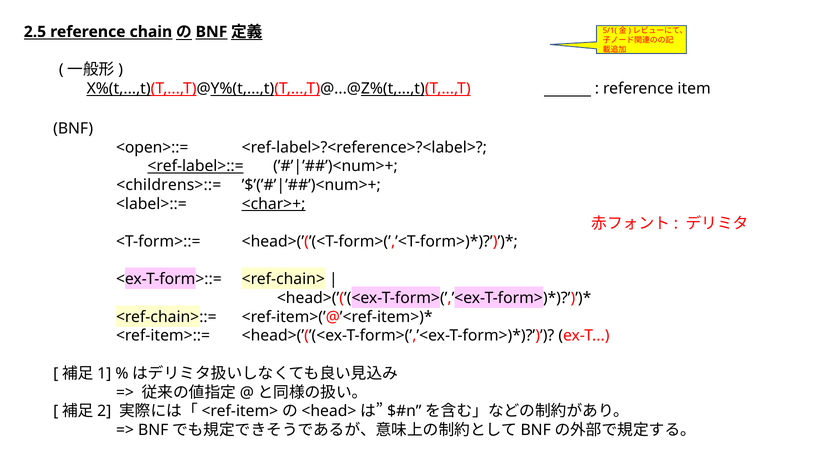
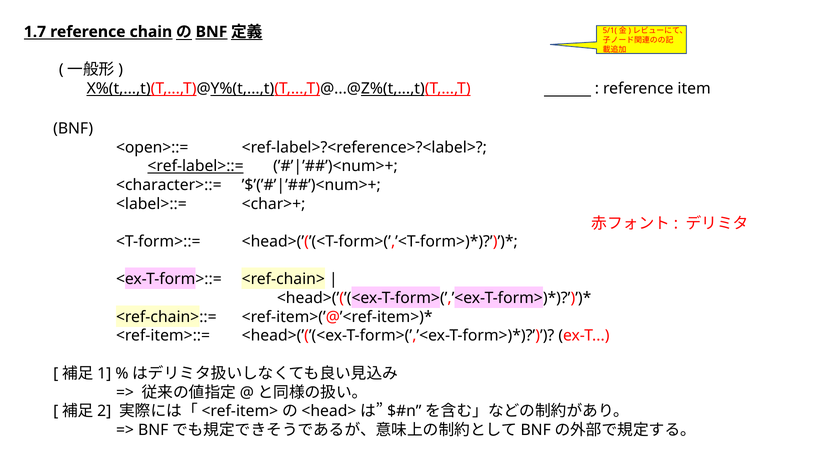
2.5: 2.5 -> 1.7
<childrens>::=: <childrens>::= -> <character>::=
<char>+ underline: present -> none
